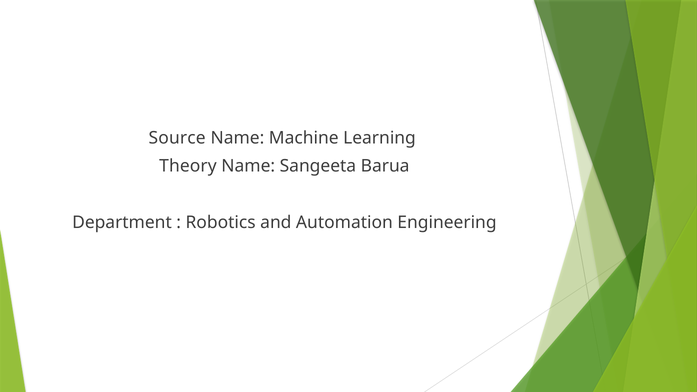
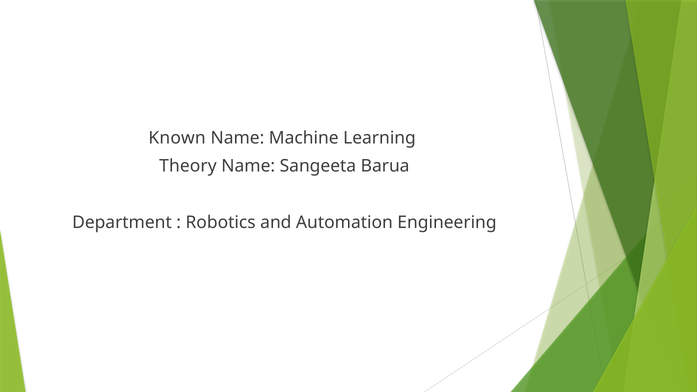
Source: Source -> Known
